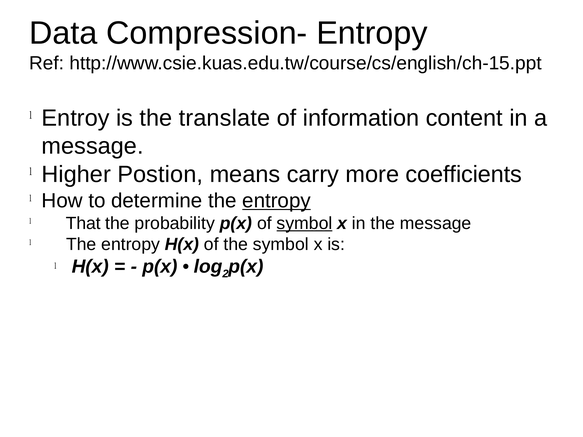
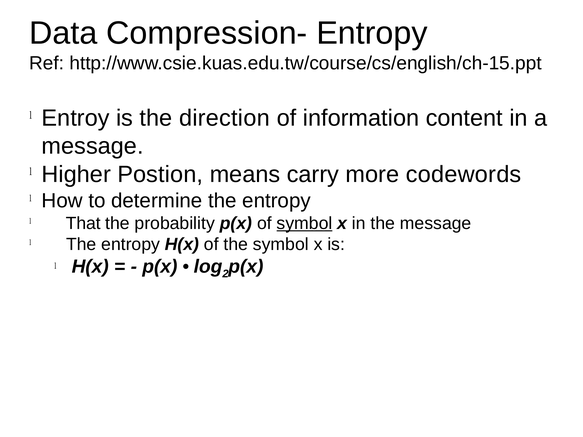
translate: translate -> direction
coefficients: coefficients -> codewords
entropy at (277, 201) underline: present -> none
